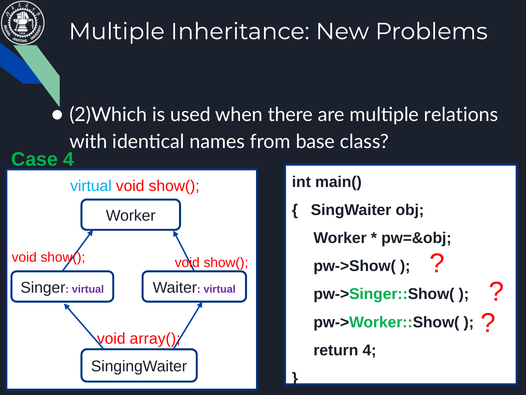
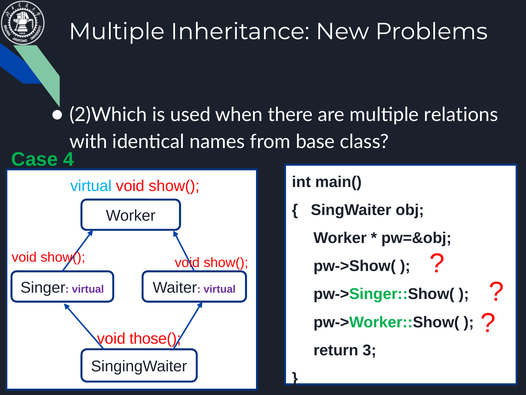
array(: array( -> those(
return 4: 4 -> 3
